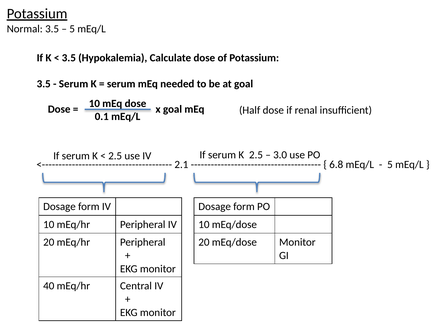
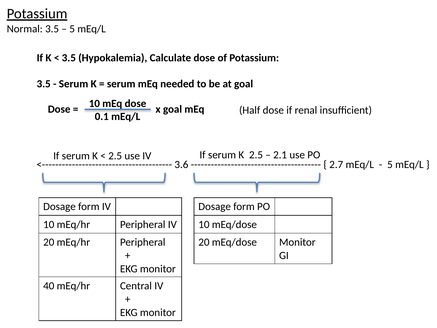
3.0: 3.0 -> 2.1
2.1: 2.1 -> 3.6
6.8: 6.8 -> 2.7
